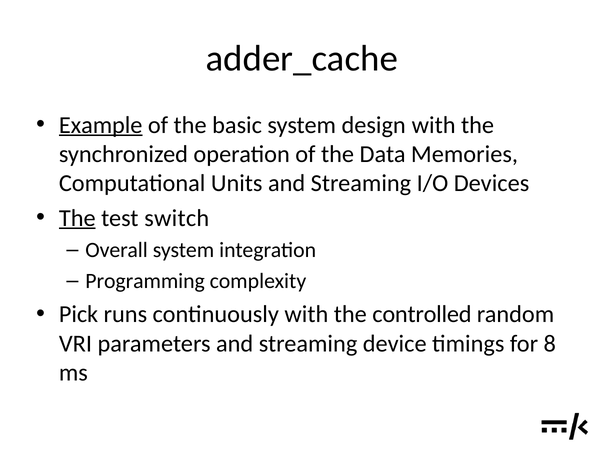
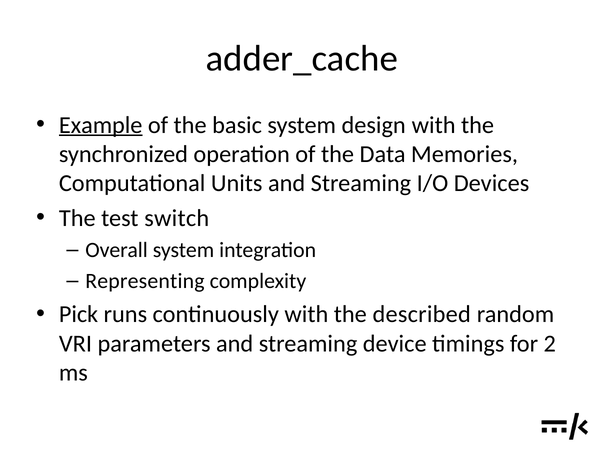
The at (77, 218) underline: present -> none
Programming: Programming -> Representing
controlled: controlled -> described
8: 8 -> 2
